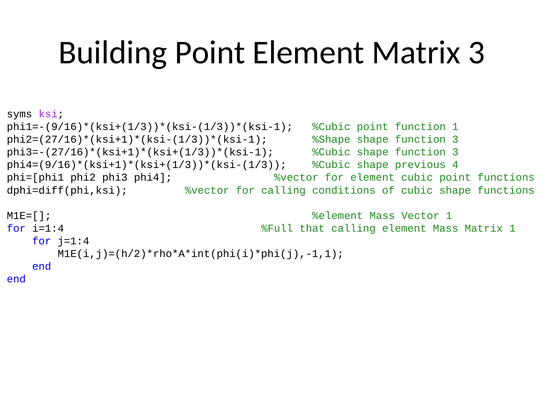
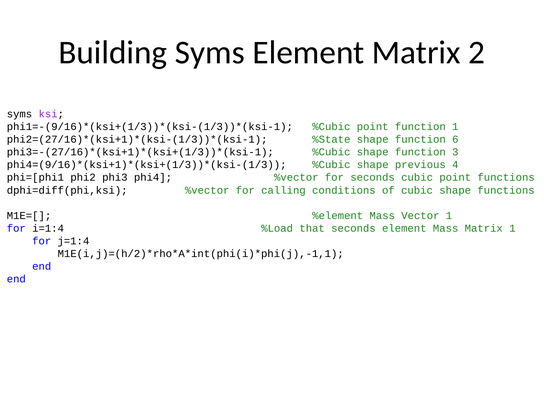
Building Point: Point -> Syms
Matrix 3: 3 -> 2
%Shape: %Shape -> %State
3 at (455, 139): 3 -> 6
for element: element -> seconds
%Full: %Full -> %Load
that calling: calling -> seconds
